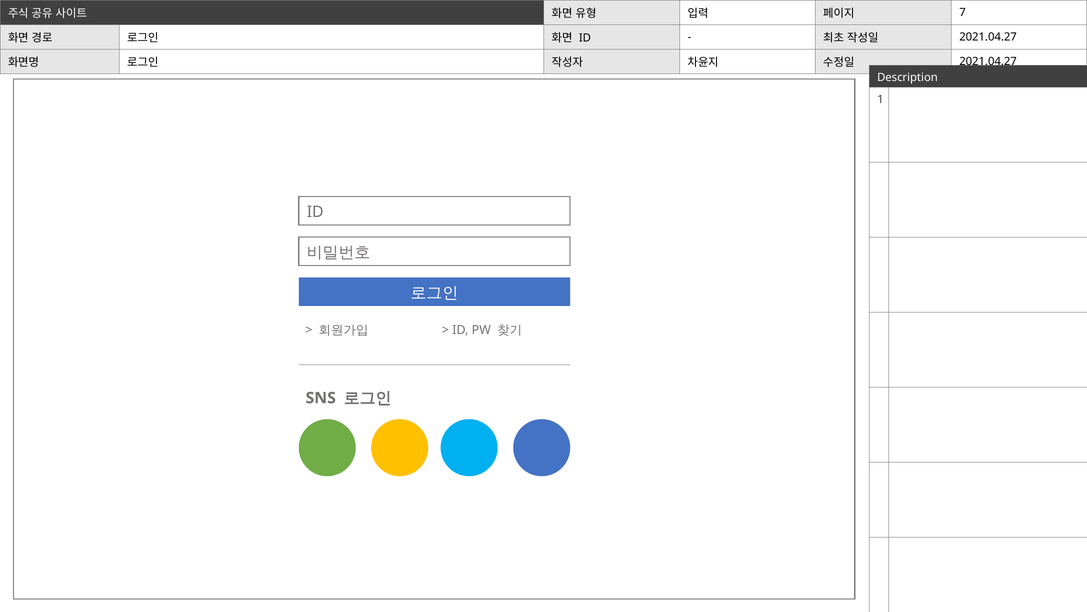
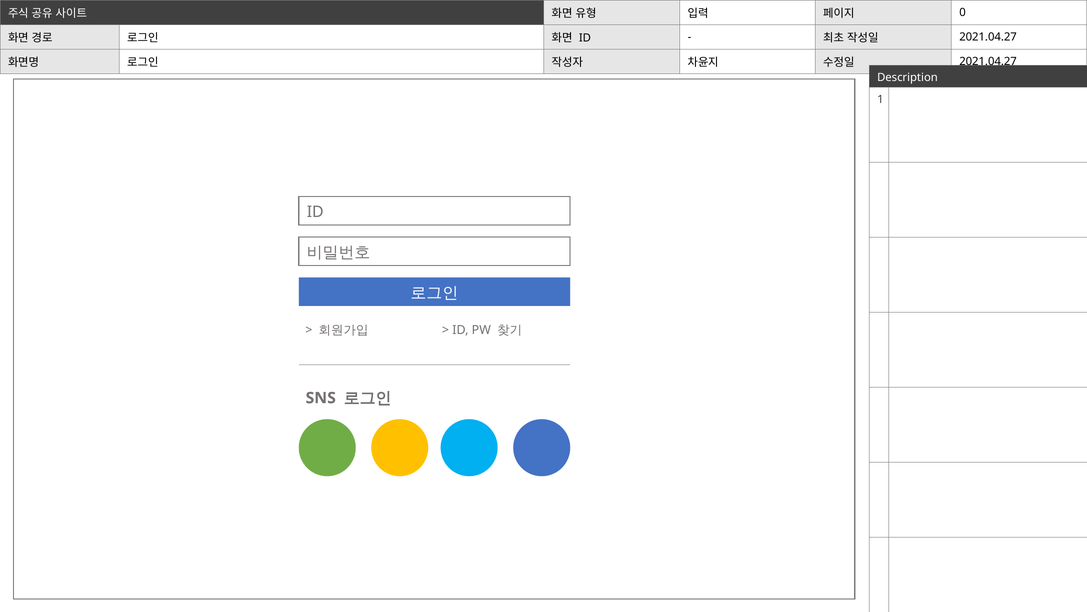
7: 7 -> 0
